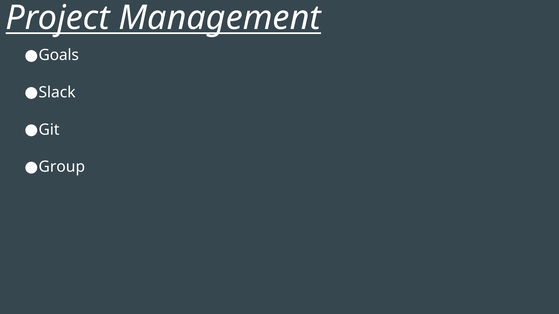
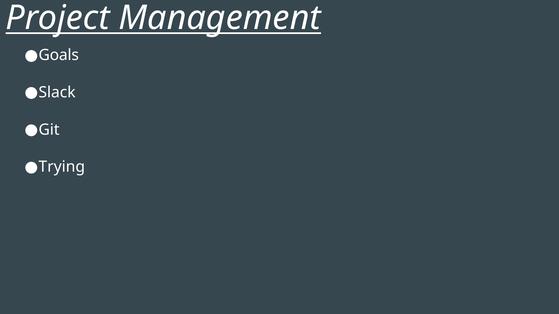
Group: Group -> Trying
